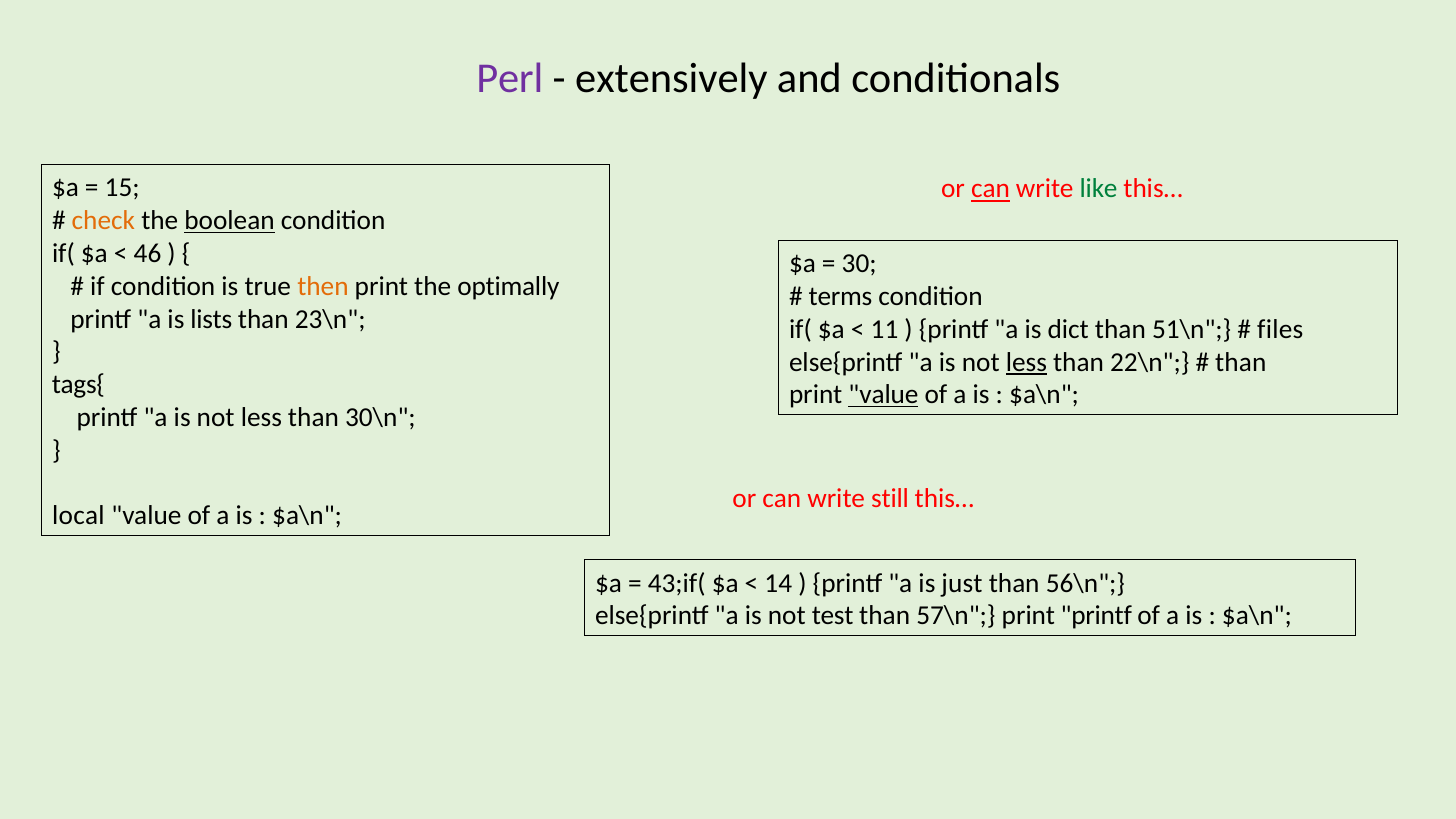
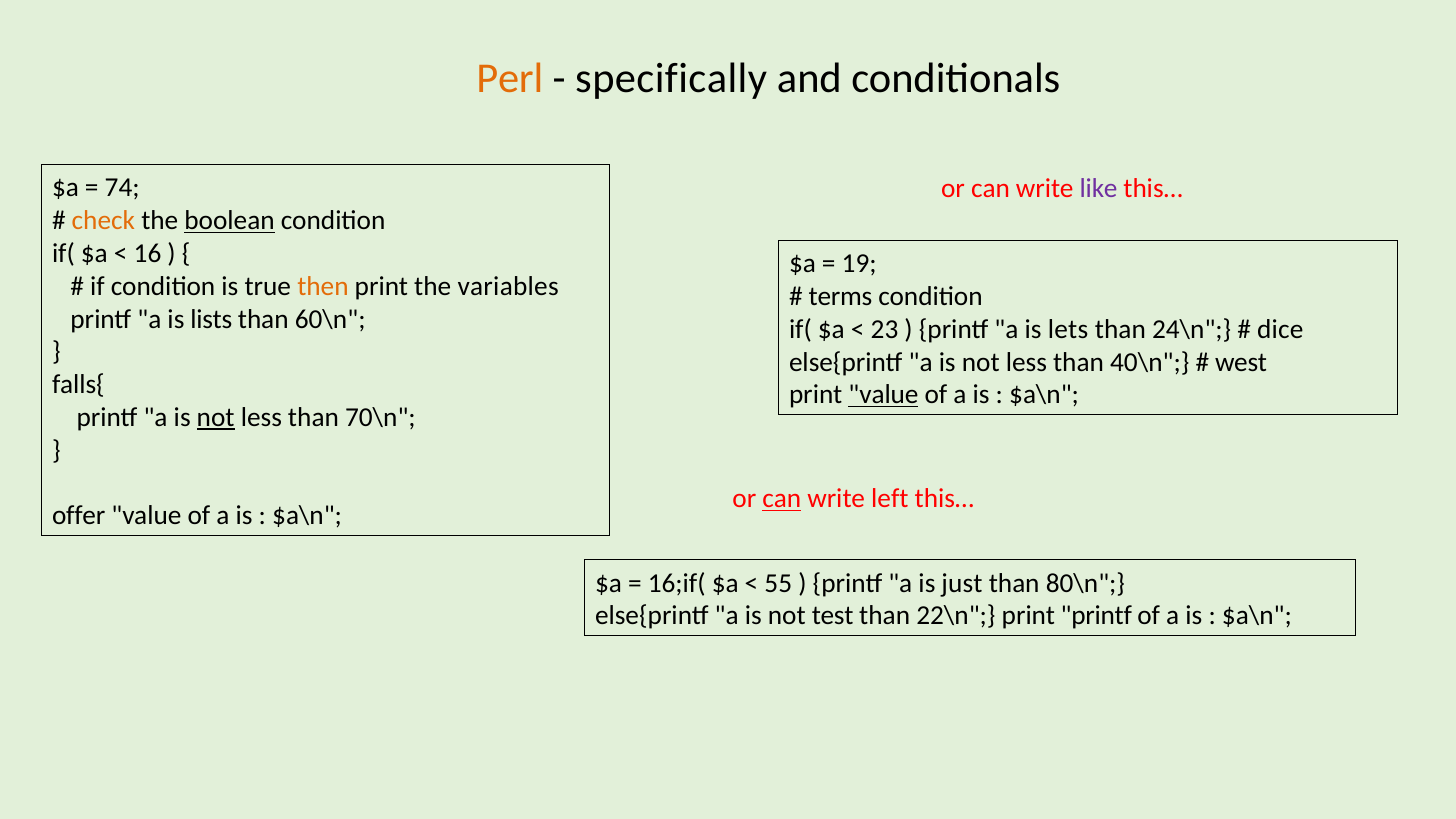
Perl colour: purple -> orange
extensively: extensively -> specifically
15: 15 -> 74
can at (990, 189) underline: present -> none
like colour: green -> purple
46: 46 -> 16
30: 30 -> 19
optimally: optimally -> variables
23\n: 23\n -> 60\n
11: 11 -> 23
dict: dict -> lets
51\n: 51\n -> 24\n
files: files -> dice
less at (1026, 362) underline: present -> none
22\n: 22\n -> 40\n
than at (1241, 362): than -> west
tags{: tags{ -> falls{
not at (216, 417) underline: none -> present
30\n: 30\n -> 70\n
can at (782, 499) underline: none -> present
still: still -> left
local: local -> offer
43;if(: 43;if( -> 16;if(
14: 14 -> 55
56\n: 56\n -> 80\n
57\n: 57\n -> 22\n
